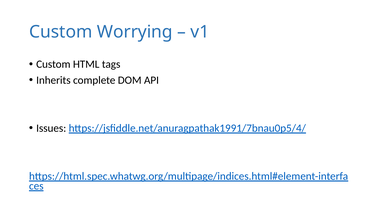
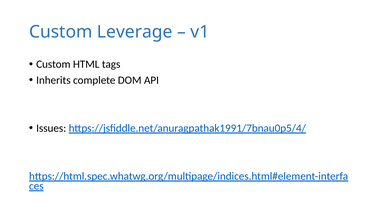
Worrying: Worrying -> Leverage
